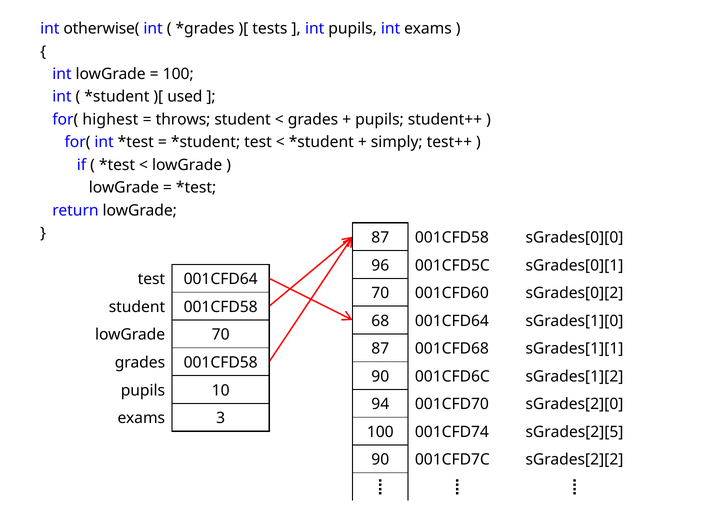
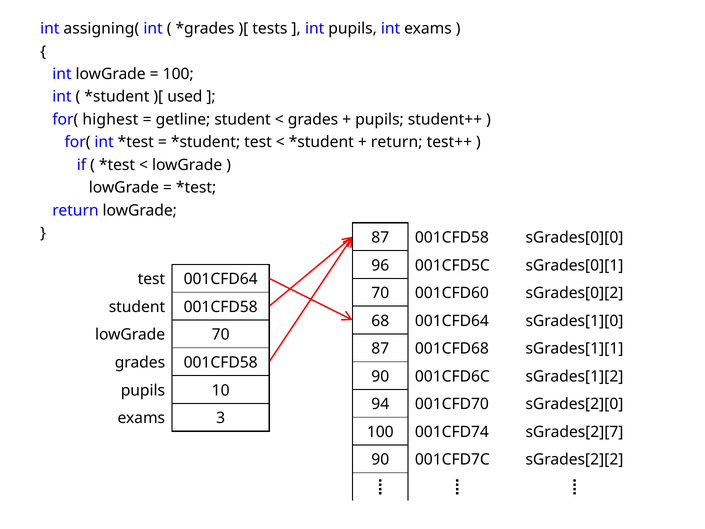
otherwise(: otherwise( -> assigning(
throws: throws -> getline
simply at (397, 142): simply -> return
sGrades[2][5: sGrades[2][5 -> sGrades[2][7
